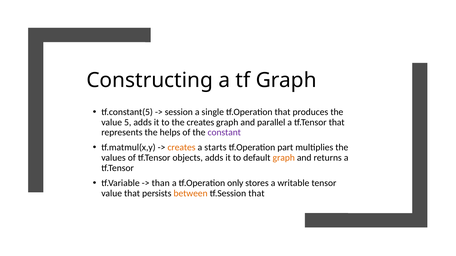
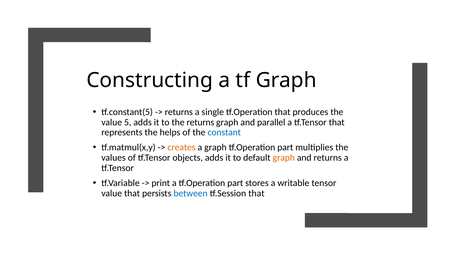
session at (179, 112): session -> returns
the creates: creates -> returns
constant colour: purple -> blue
a starts: starts -> graph
than: than -> print
a tf.Operation only: only -> part
between colour: orange -> blue
